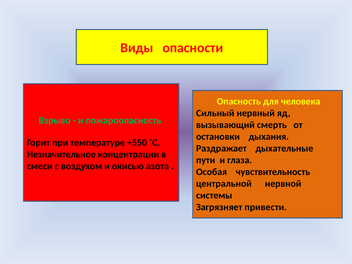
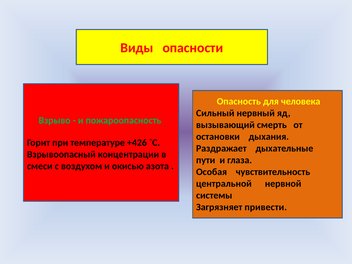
+550: +550 -> +426
Незначительное: Незначительное -> Взрывоопасный
